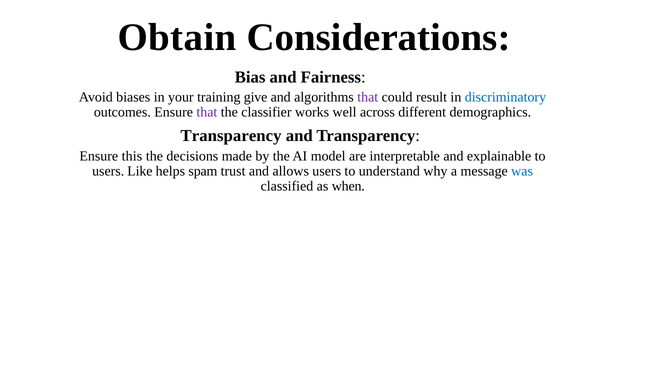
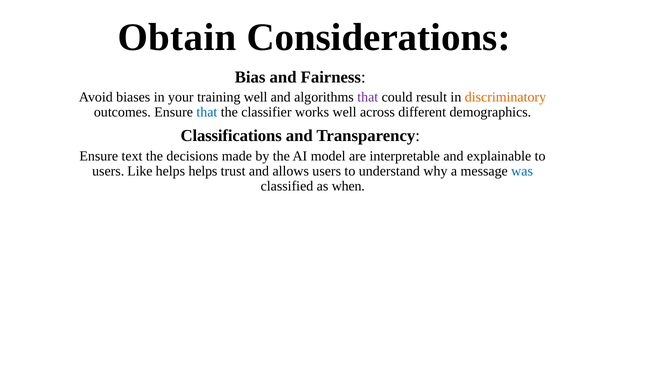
training give: give -> well
discriminatory colour: blue -> orange
that at (207, 112) colour: purple -> blue
Transparency at (231, 136): Transparency -> Classifications
this: this -> text
helps spam: spam -> helps
